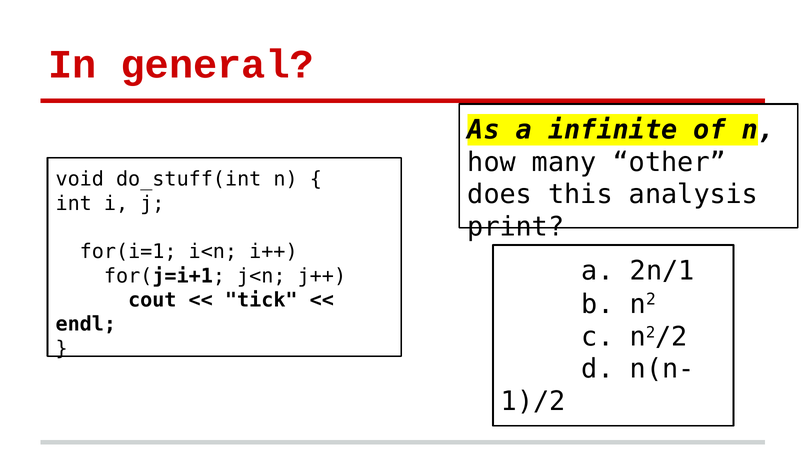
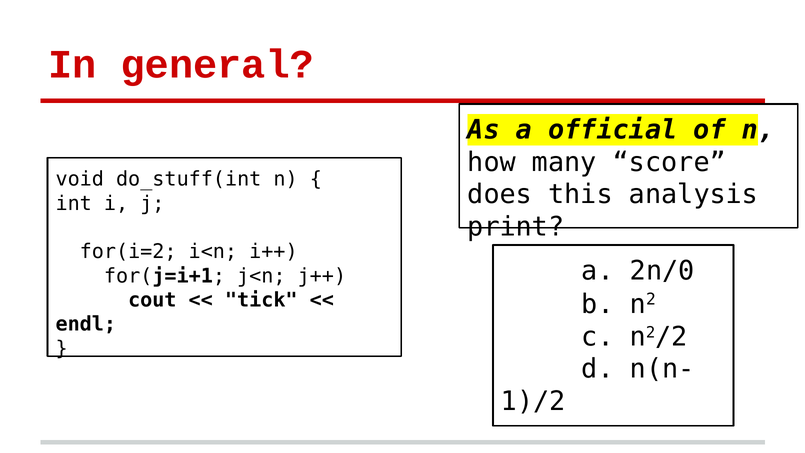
infinite: infinite -> official
other: other -> score
for(i=1: for(i=1 -> for(i=2
2n/1: 2n/1 -> 2n/0
